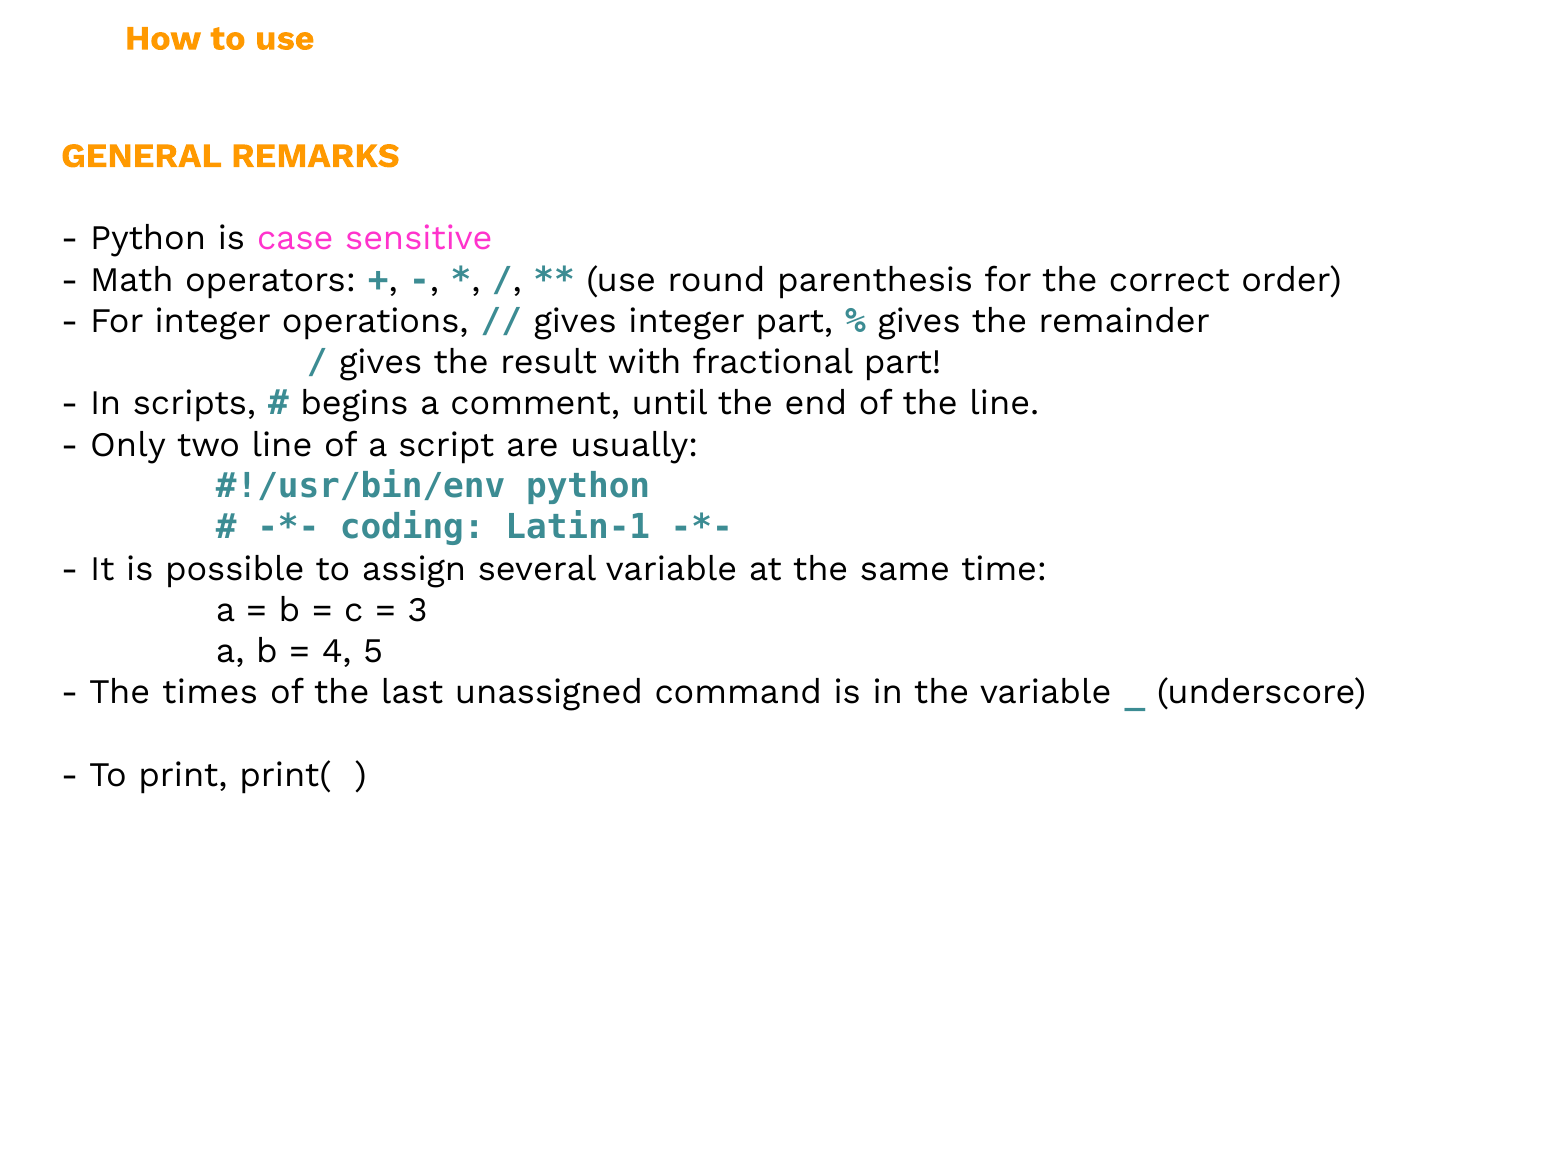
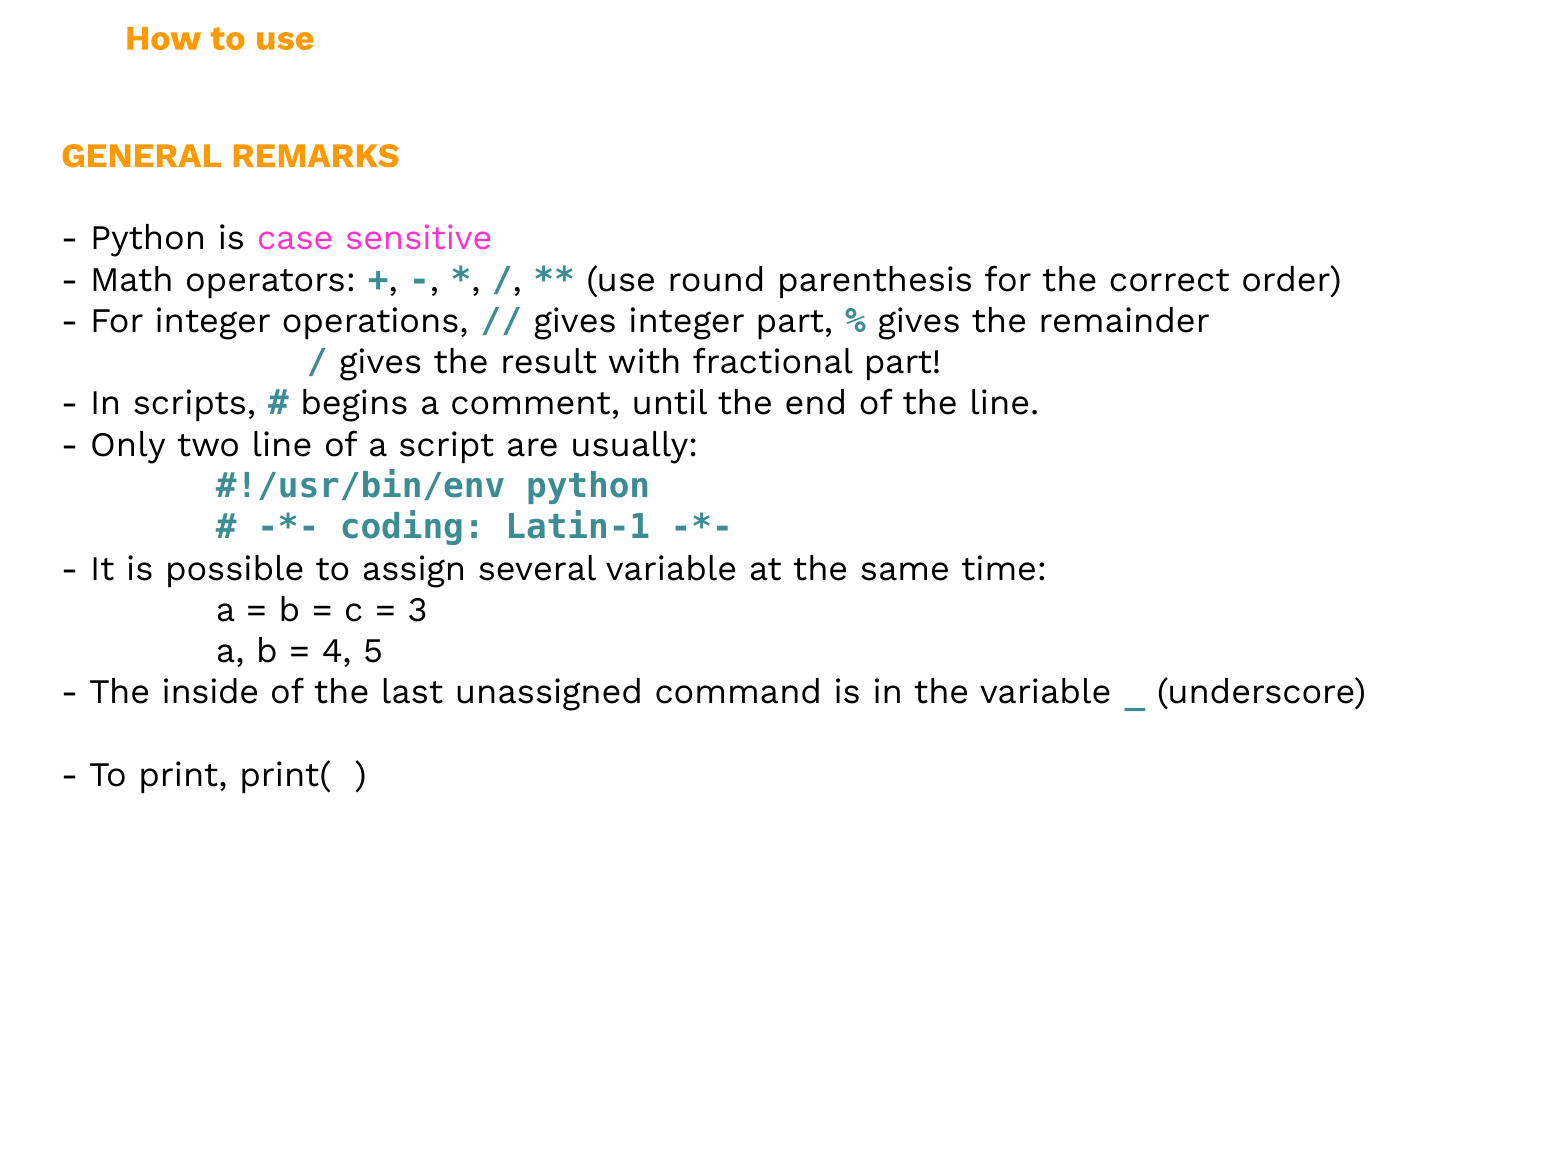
times: times -> inside
